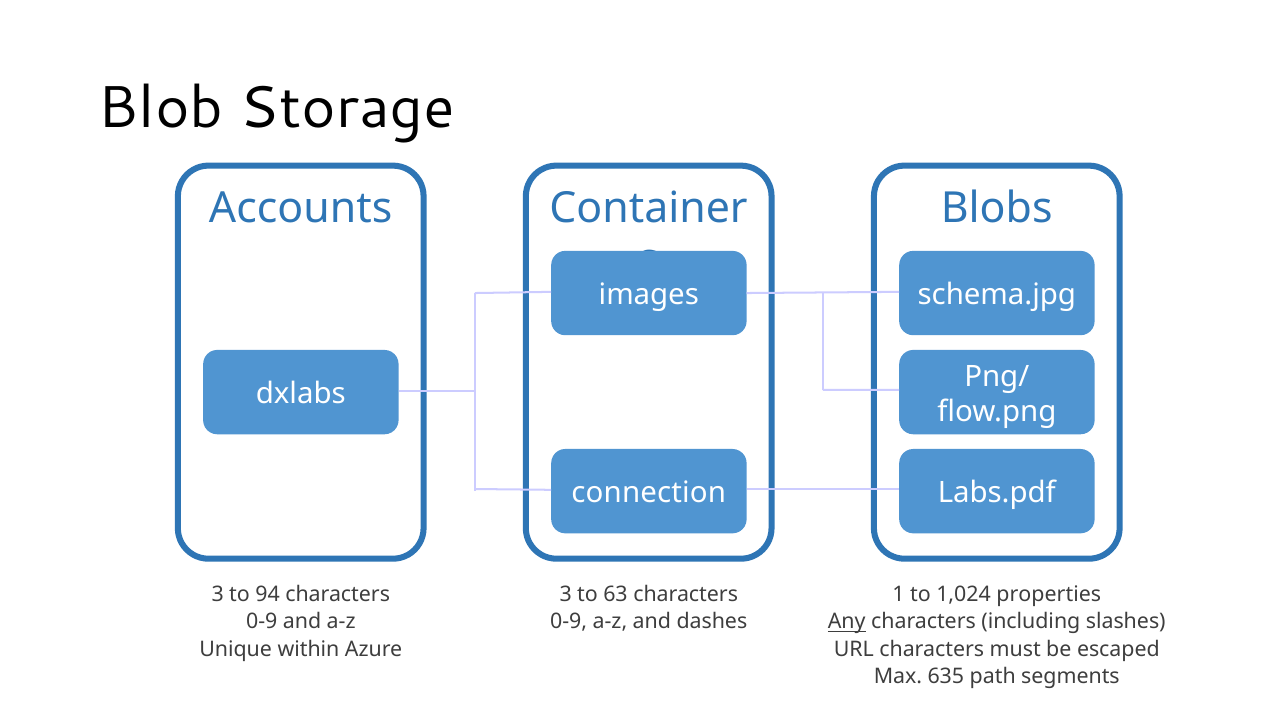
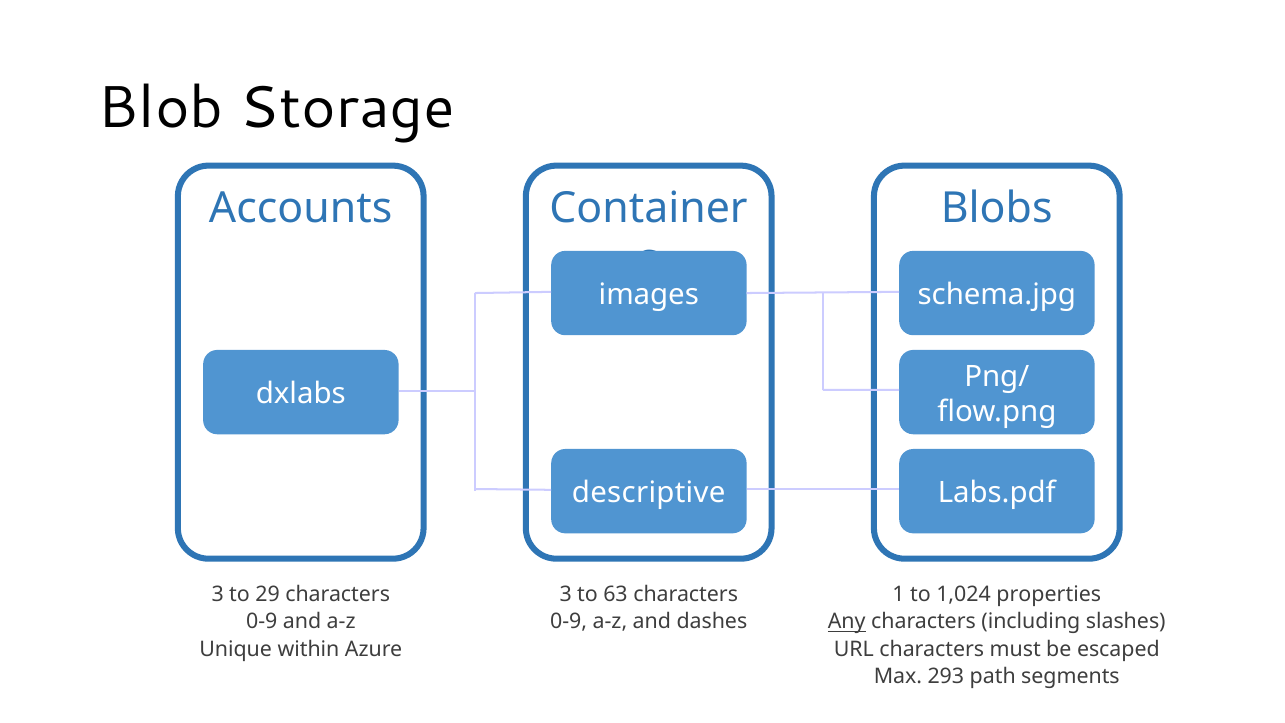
connection: connection -> descriptive
94: 94 -> 29
635: 635 -> 293
